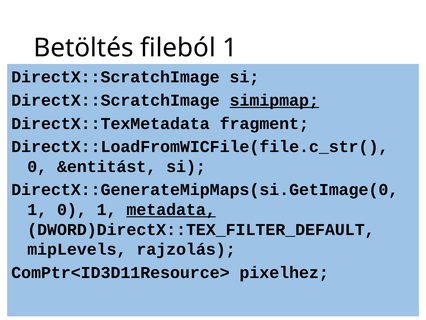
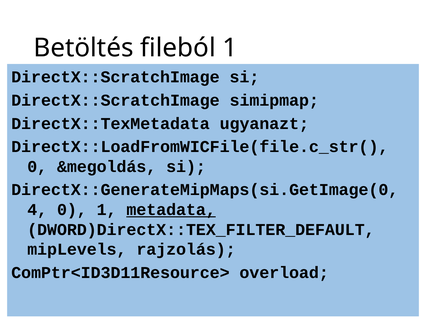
simipmap underline: present -> none
fragment: fragment -> ugyanazt
&entitást: &entitást -> &megoldás
1 at (37, 209): 1 -> 4
pixelhez: pixelhez -> overload
